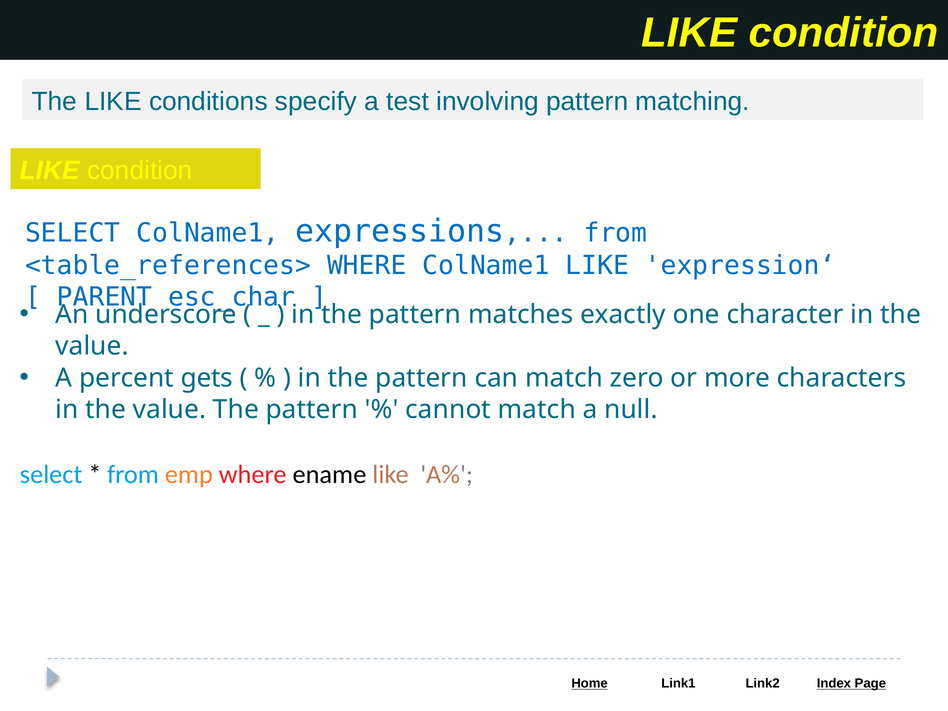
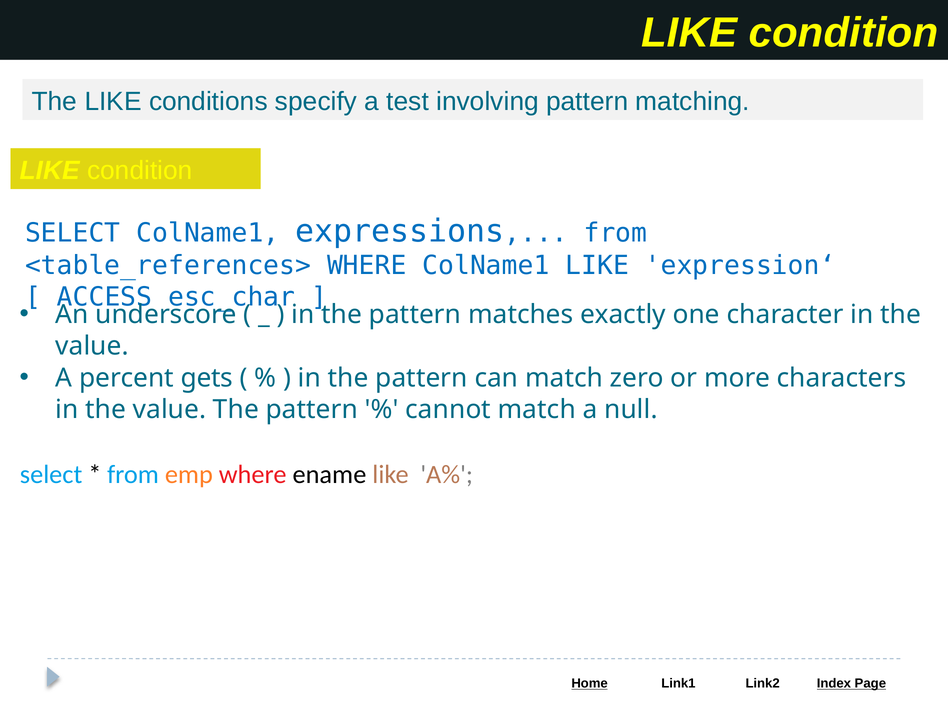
PARENT: PARENT -> ACCESS
